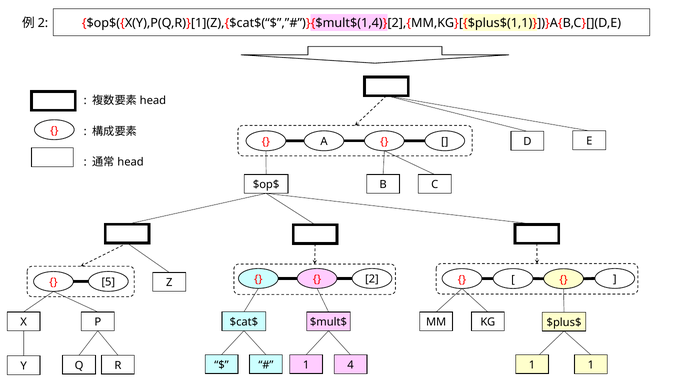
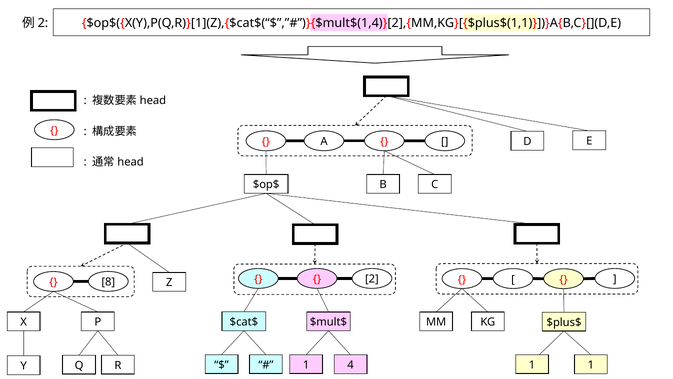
5: 5 -> 8
